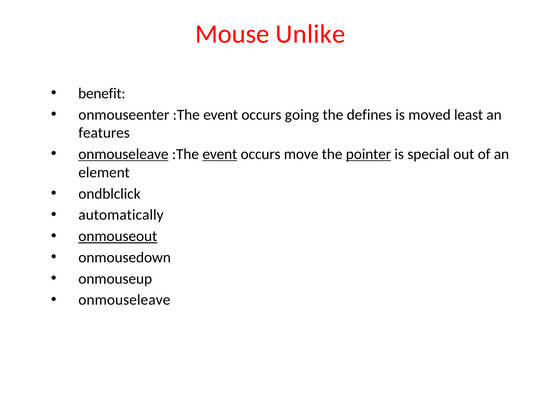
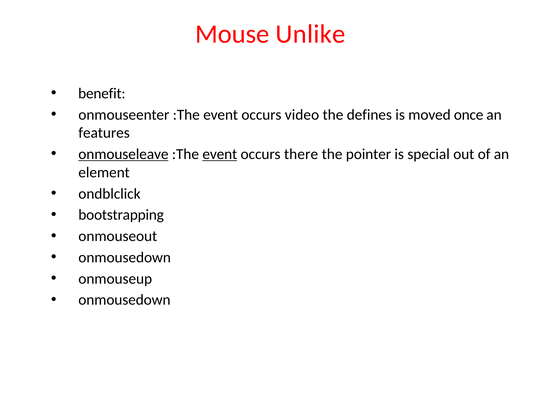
going: going -> video
least: least -> once
move: move -> there
pointer underline: present -> none
automatically: automatically -> bootstrapping
onmouseout underline: present -> none
onmouseleave at (124, 300): onmouseleave -> onmousedown
